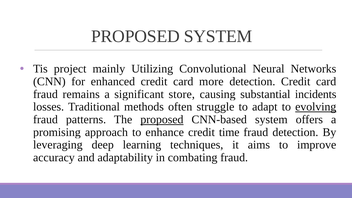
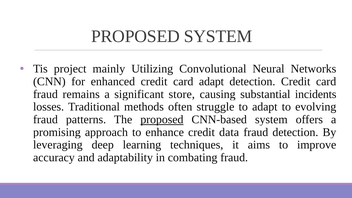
card more: more -> adapt
evolving underline: present -> none
time: time -> data
